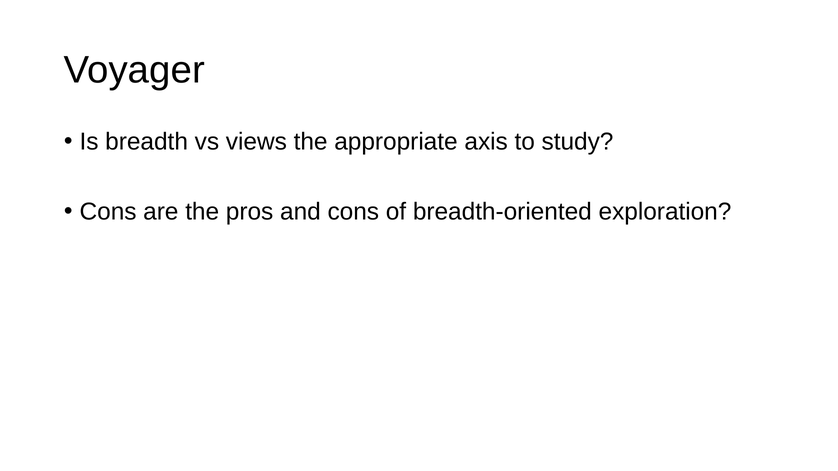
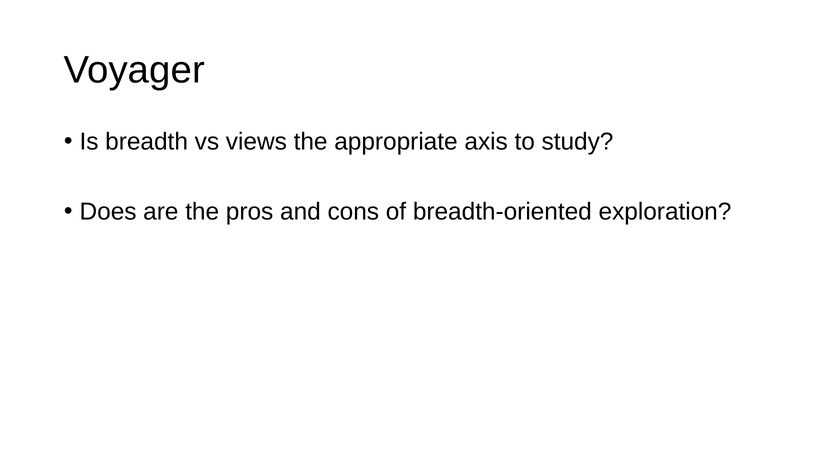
Cons at (108, 212): Cons -> Does
